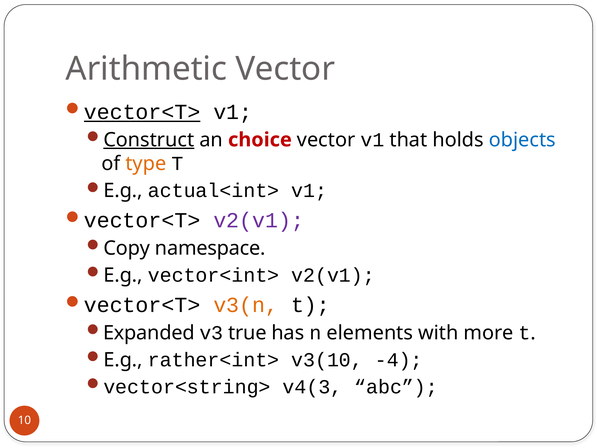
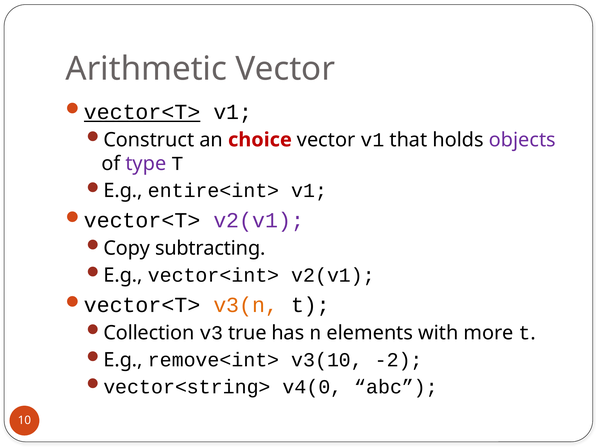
Construct underline: present -> none
objects colour: blue -> purple
type colour: orange -> purple
actual<int>: actual<int> -> entire<int>
namespace: namespace -> subtracting
Expanded: Expanded -> Collection
rather<int>: rather<int> -> remove<int>
-4: -4 -> -2
v4(3: v4(3 -> v4(0
